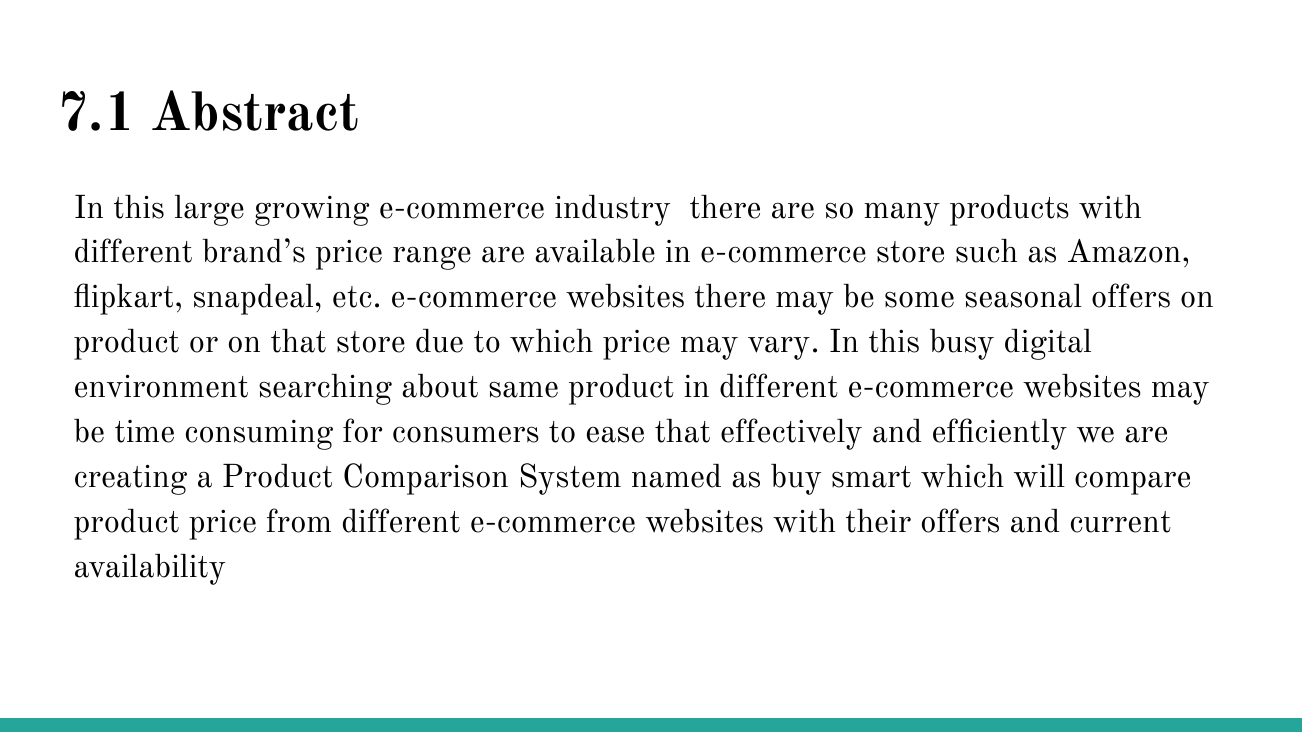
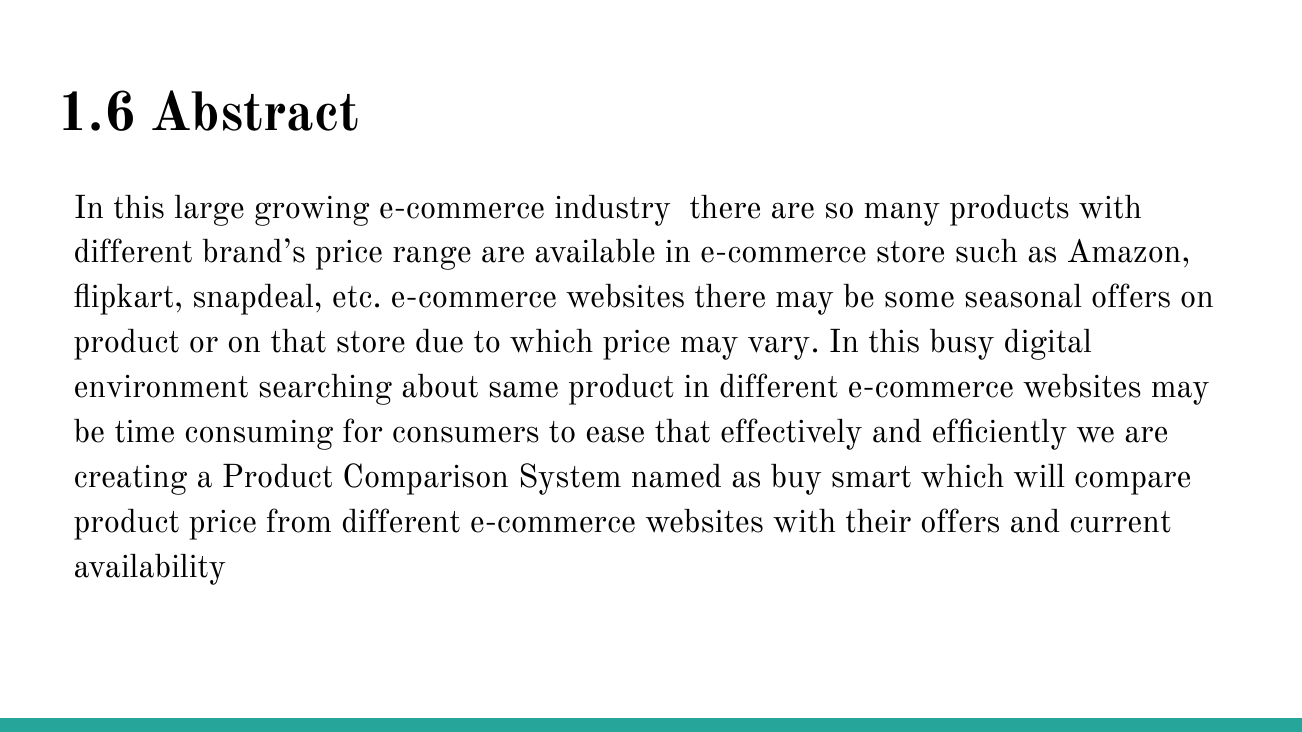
7.1: 7.1 -> 1.6
